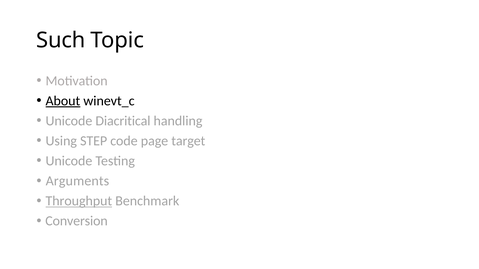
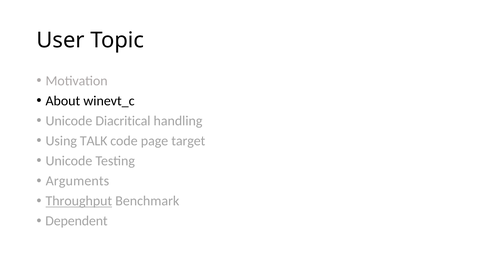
Such: Such -> User
About underline: present -> none
STEP: STEP -> TALK
Conversion: Conversion -> Dependent
